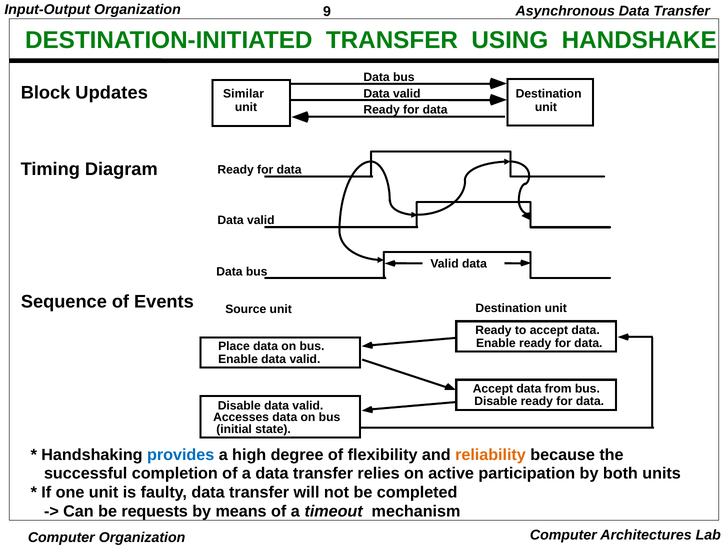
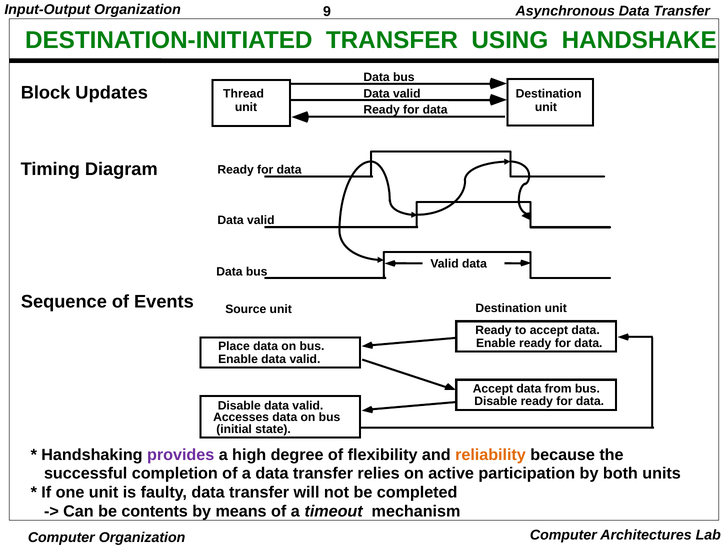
Similar: Similar -> Thread
provides colour: blue -> purple
requests: requests -> contents
